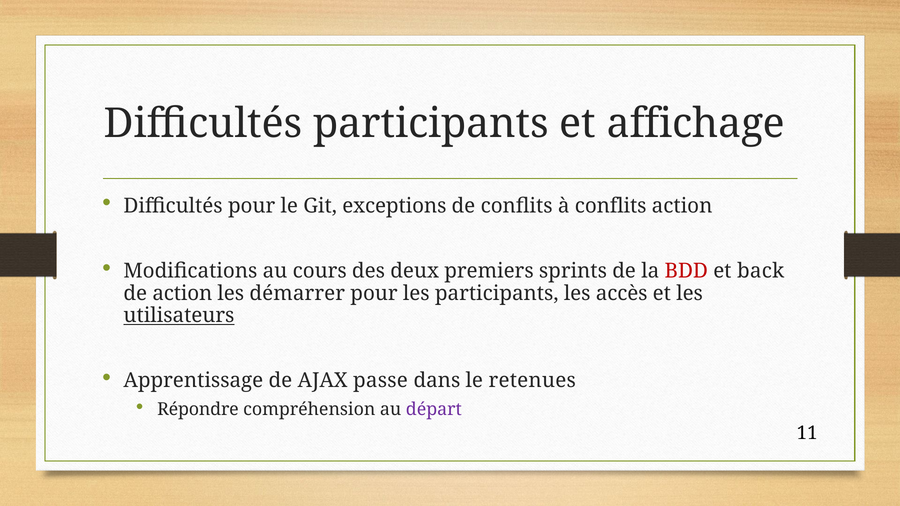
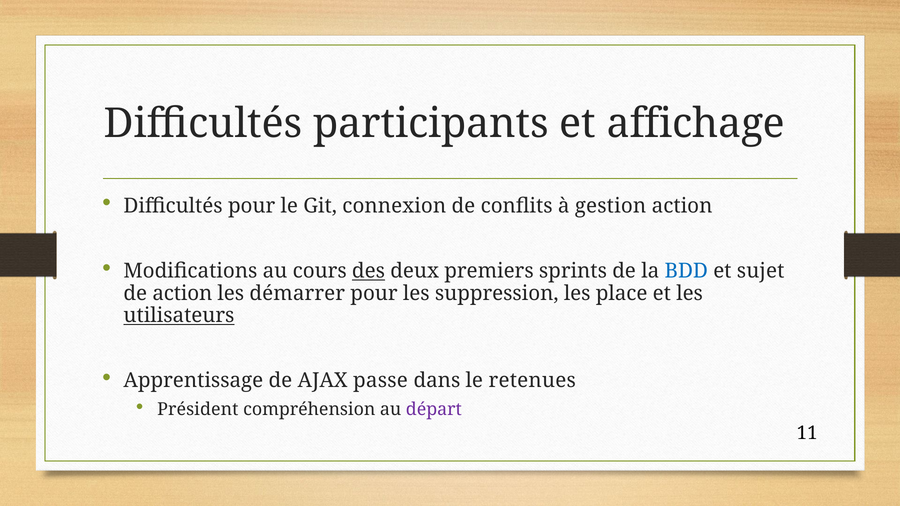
exceptions: exceptions -> connexion
à conflits: conflits -> gestion
des underline: none -> present
BDD colour: red -> blue
back: back -> sujet
les participants: participants -> suppression
accès: accès -> place
Répondre: Répondre -> Président
